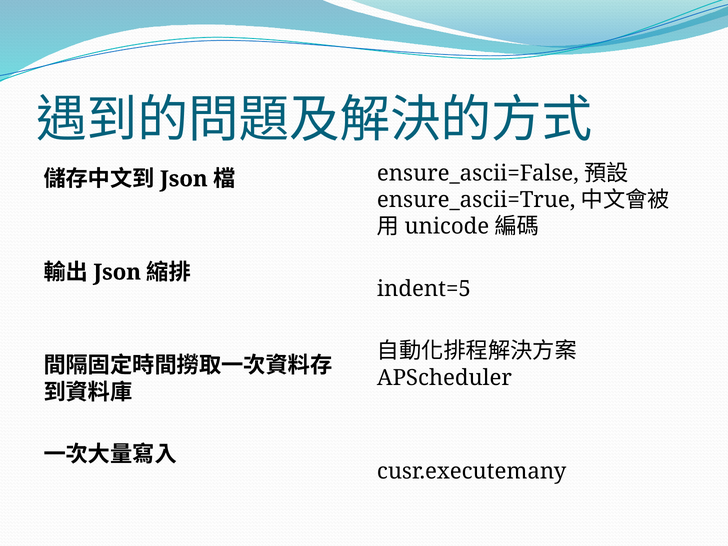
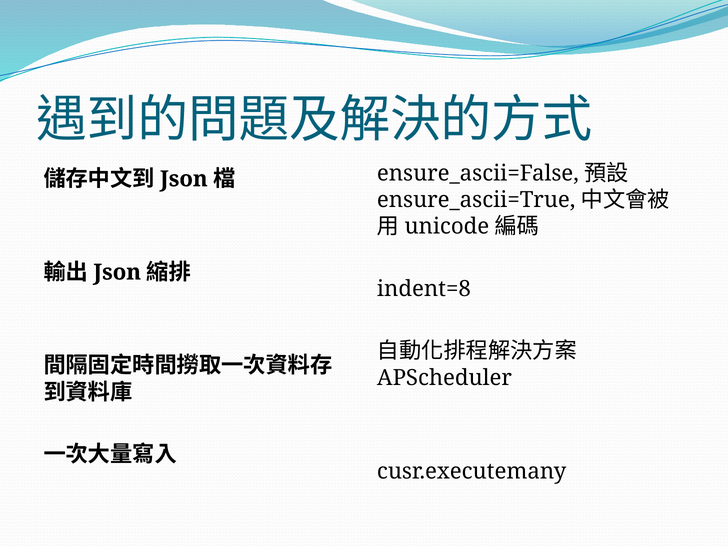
indent=5: indent=5 -> indent=8
